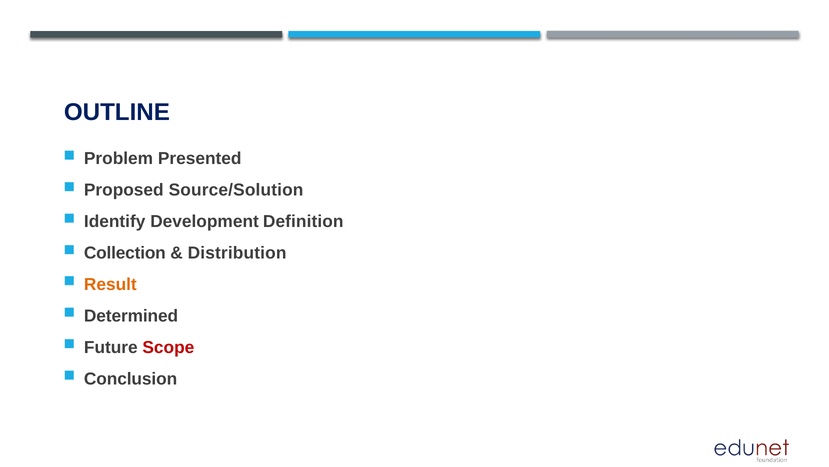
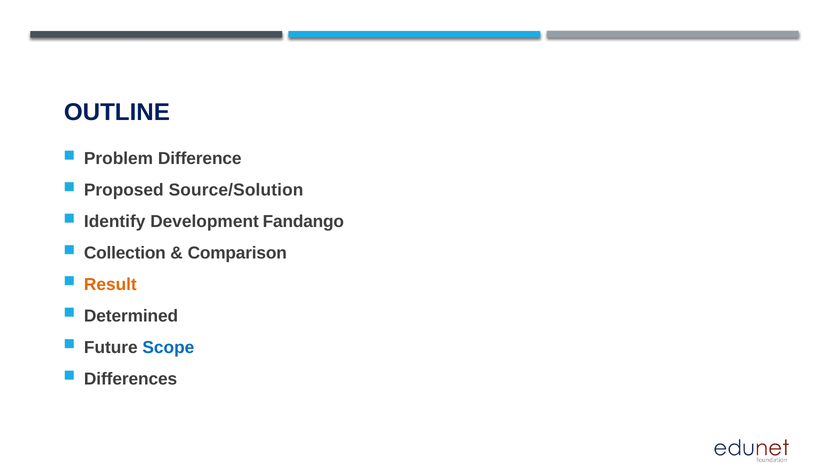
Presented: Presented -> Difference
Definition: Definition -> Fandango
Distribution: Distribution -> Comparison
Scope colour: red -> blue
Conclusion: Conclusion -> Differences
